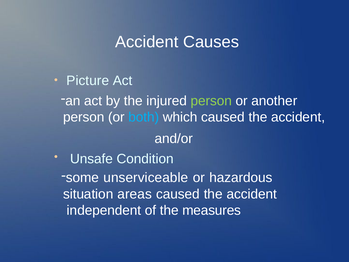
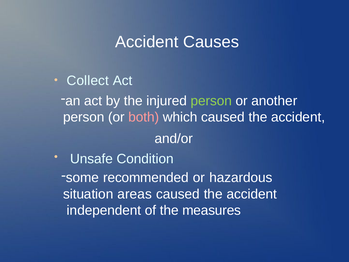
Picture: Picture -> Collect
both colour: light blue -> pink
unserviceable: unserviceable -> recommended
